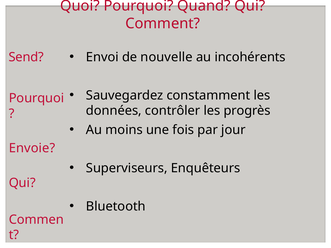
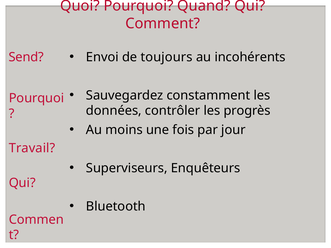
nouvelle: nouvelle -> toujours
Envoie: Envoie -> Travail
